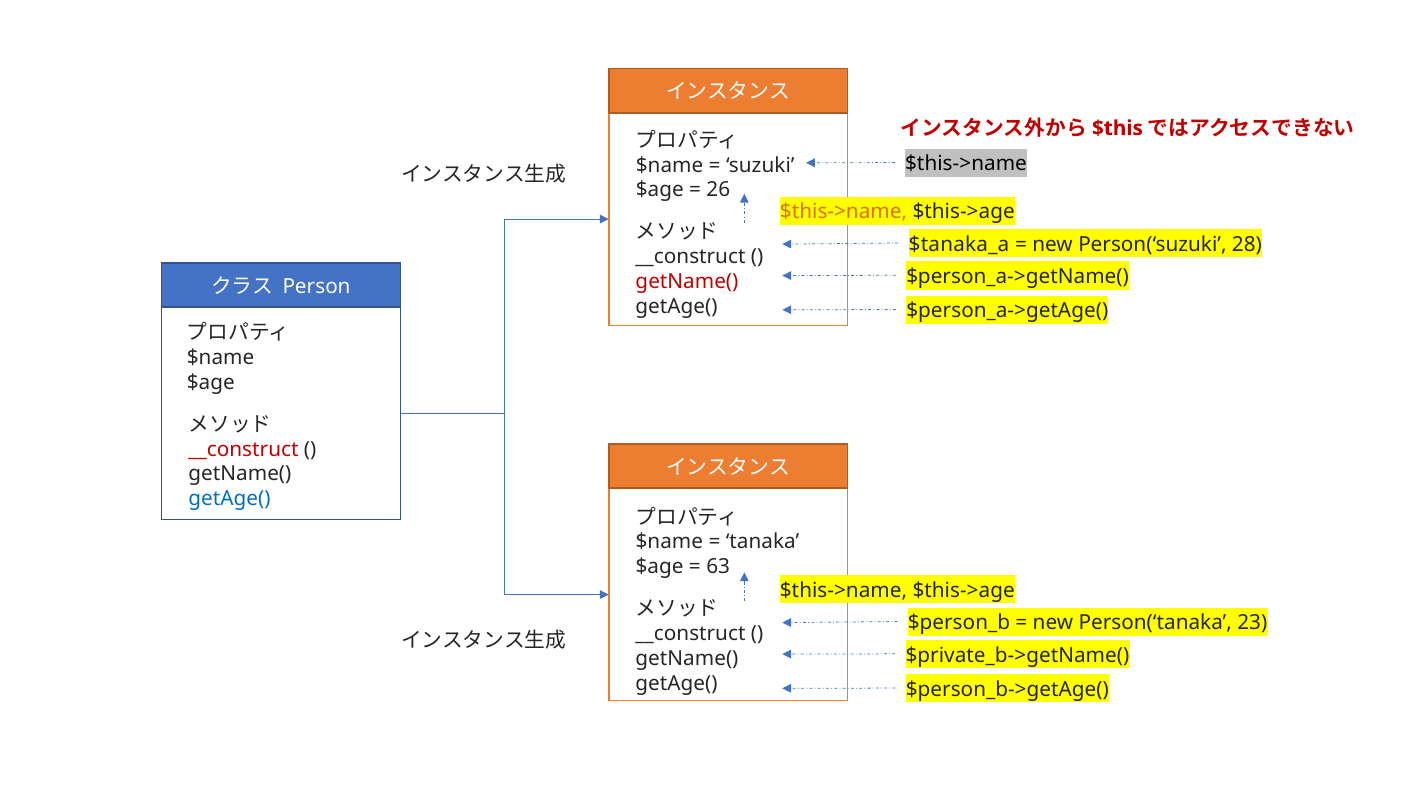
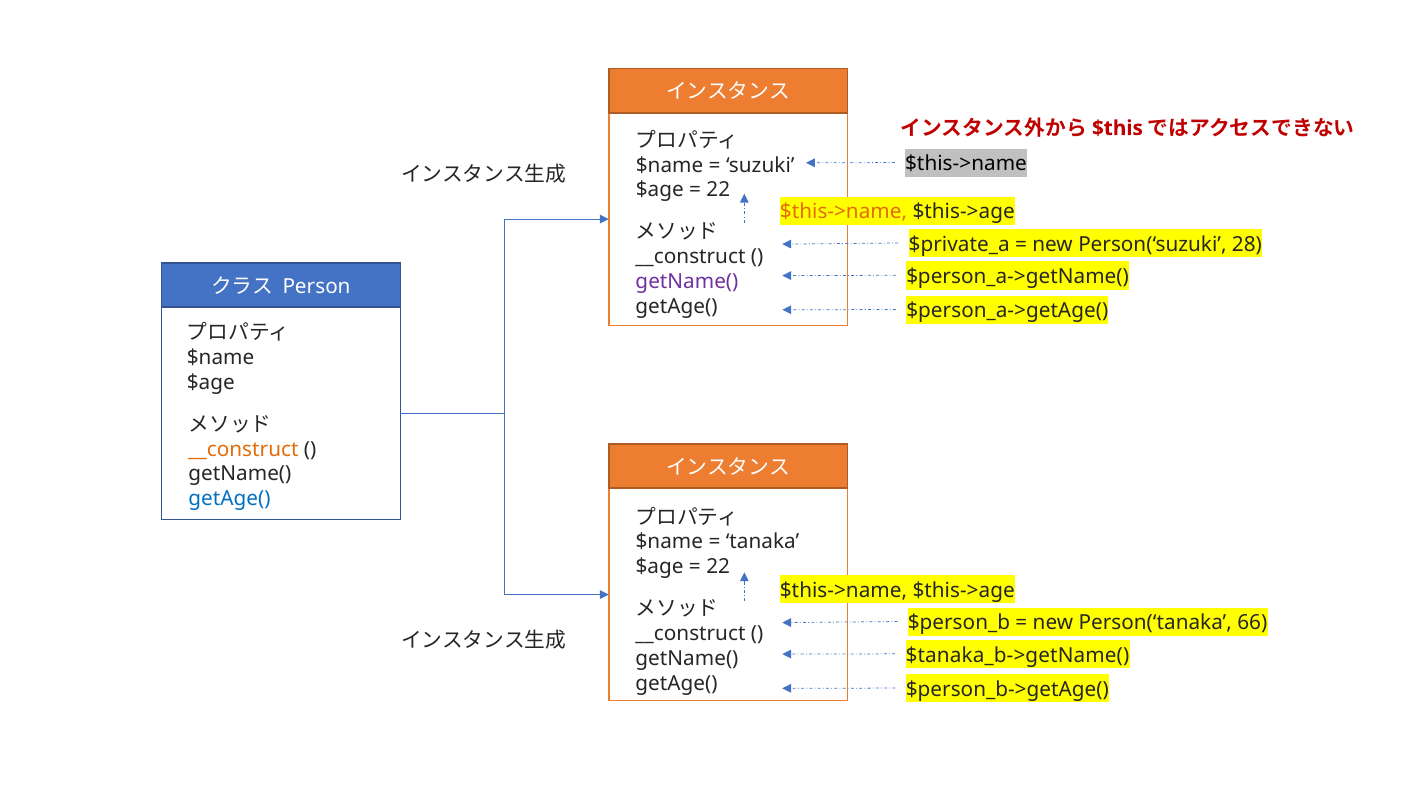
26 at (718, 190): 26 -> 22
$tanaka_a: $tanaka_a -> $private_a
getName( at (687, 282) colour: red -> purple
__construct at (244, 449) colour: red -> orange
63 at (718, 567): 63 -> 22
23: 23 -> 66
$private_b->getName(: $private_b->getName( -> $tanaka_b->getName(
